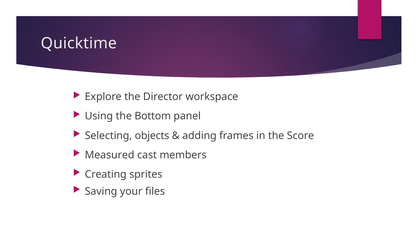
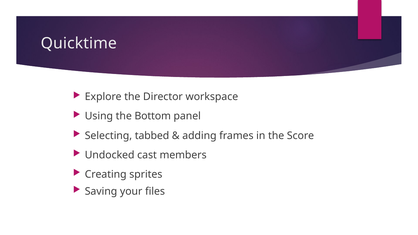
objects: objects -> tabbed
Measured: Measured -> Undocked
